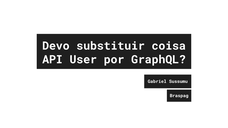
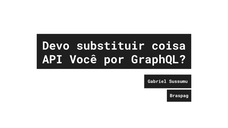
User: User -> Você
